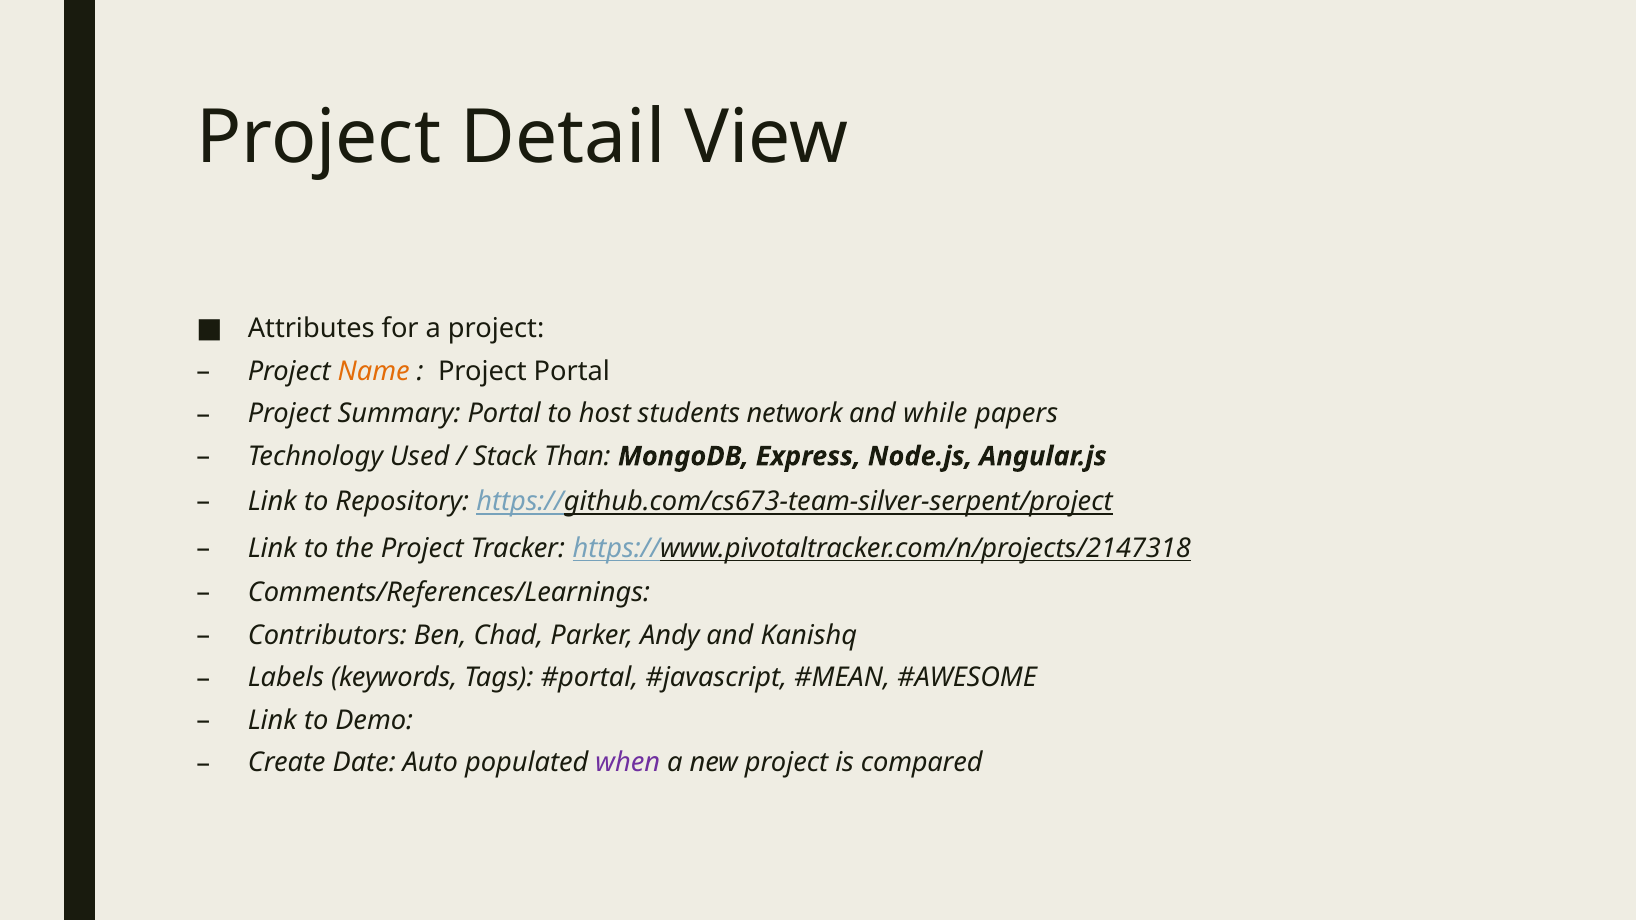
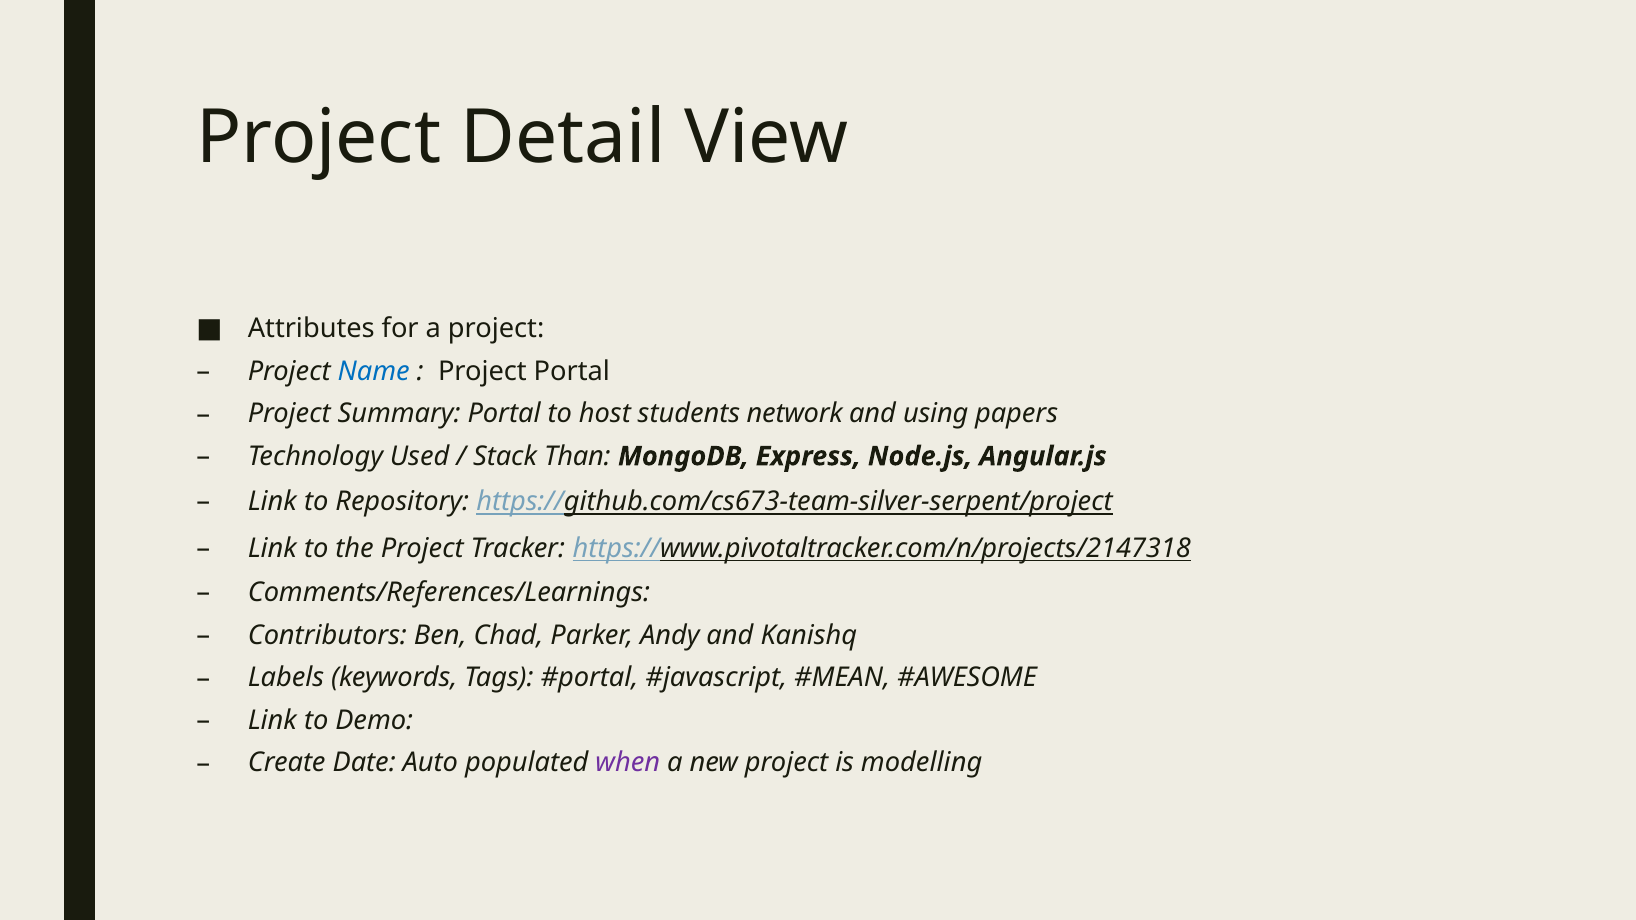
Name colour: orange -> blue
while: while -> using
compared: compared -> modelling
